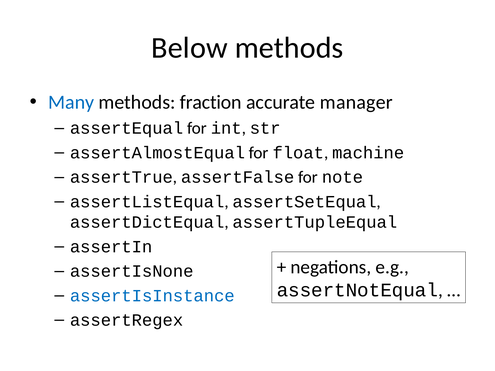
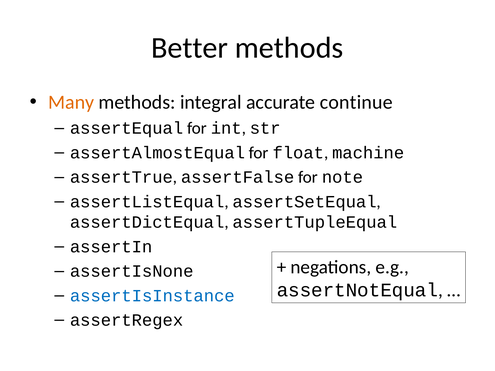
Below: Below -> Better
Many colour: blue -> orange
fraction: fraction -> integral
manager: manager -> continue
